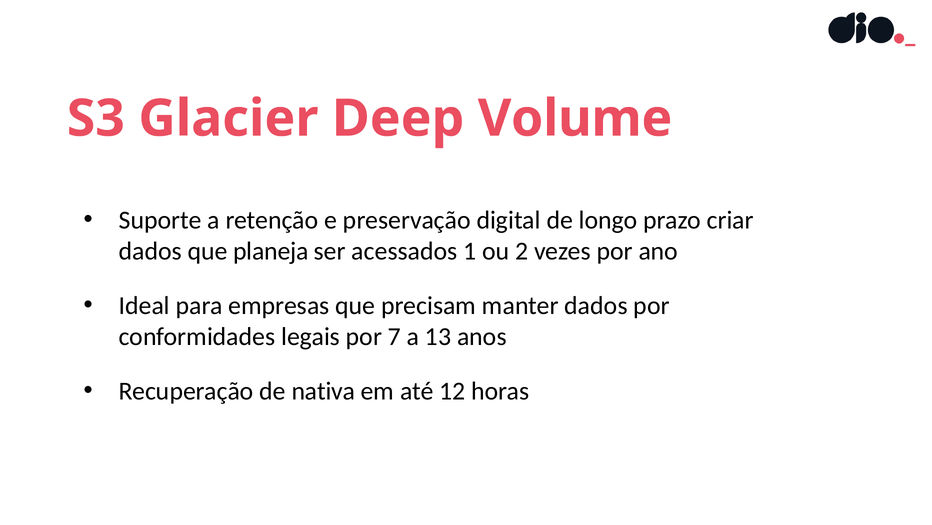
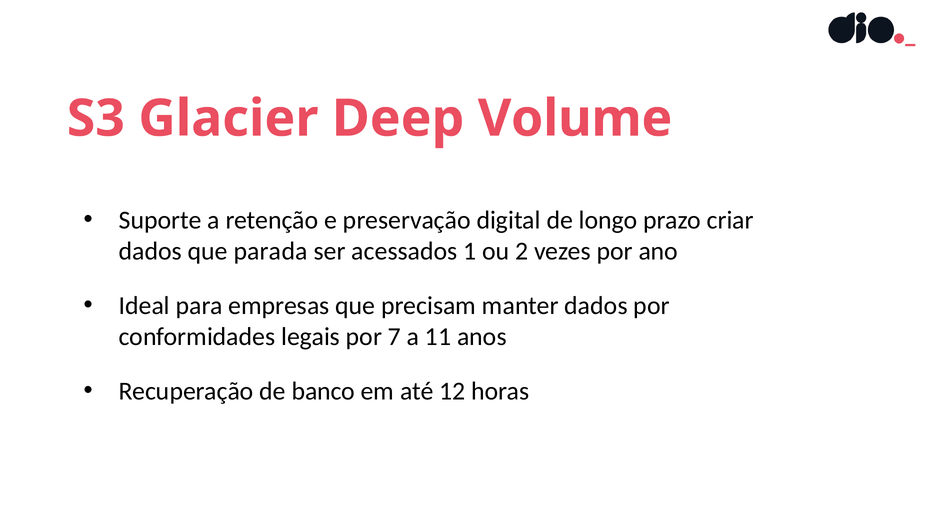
planeja: planeja -> parada
13: 13 -> 11
nativa: nativa -> banco
